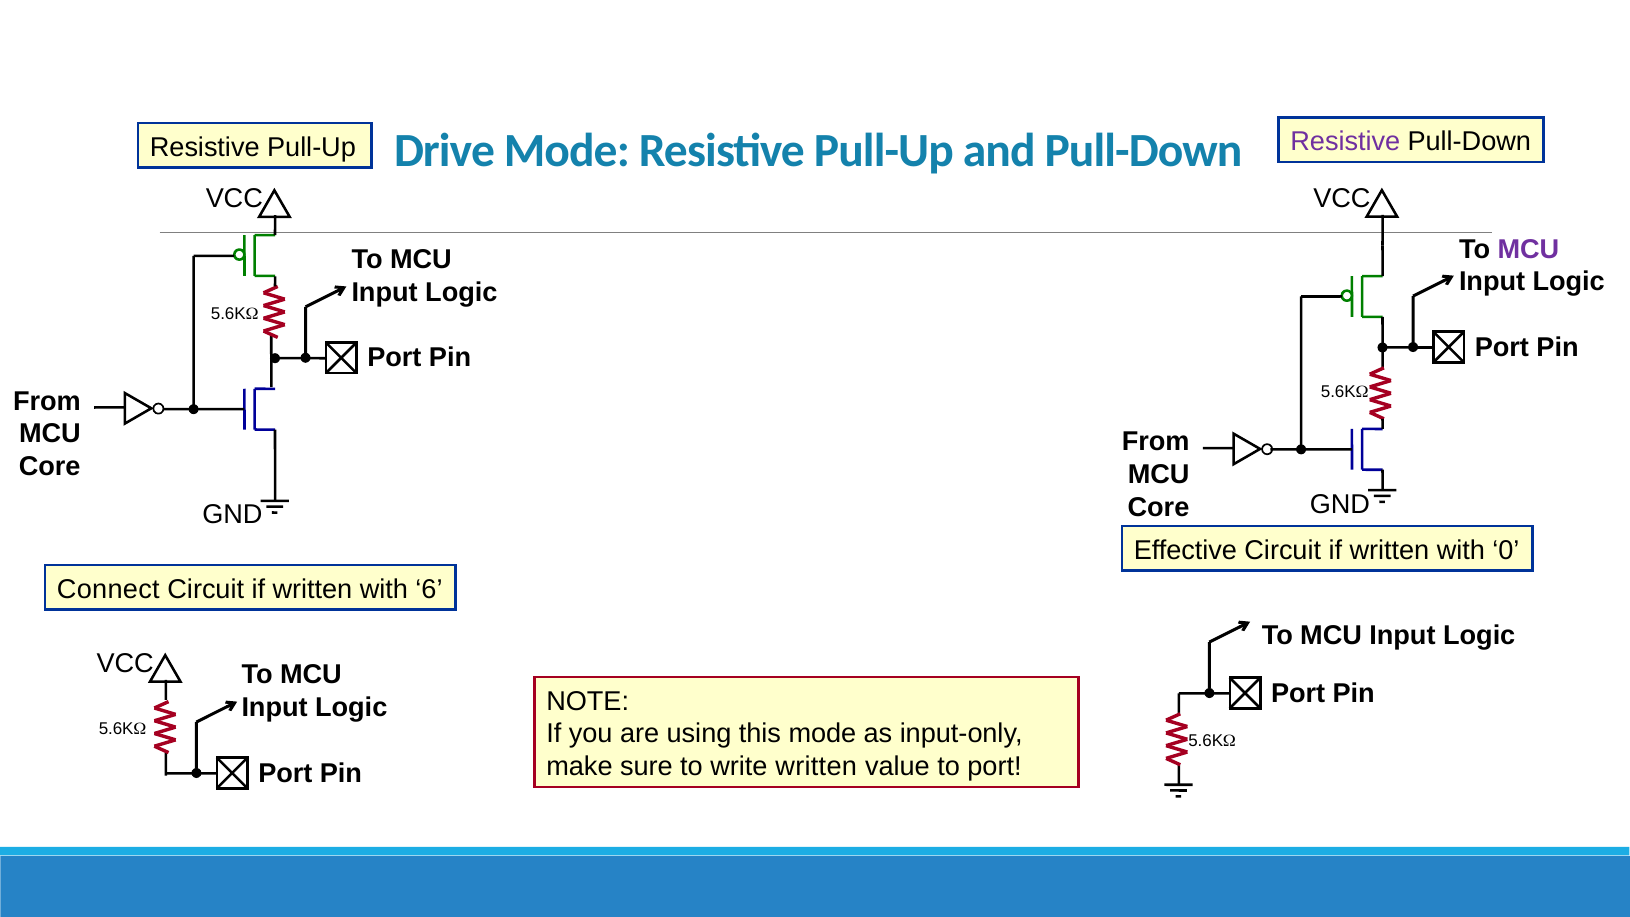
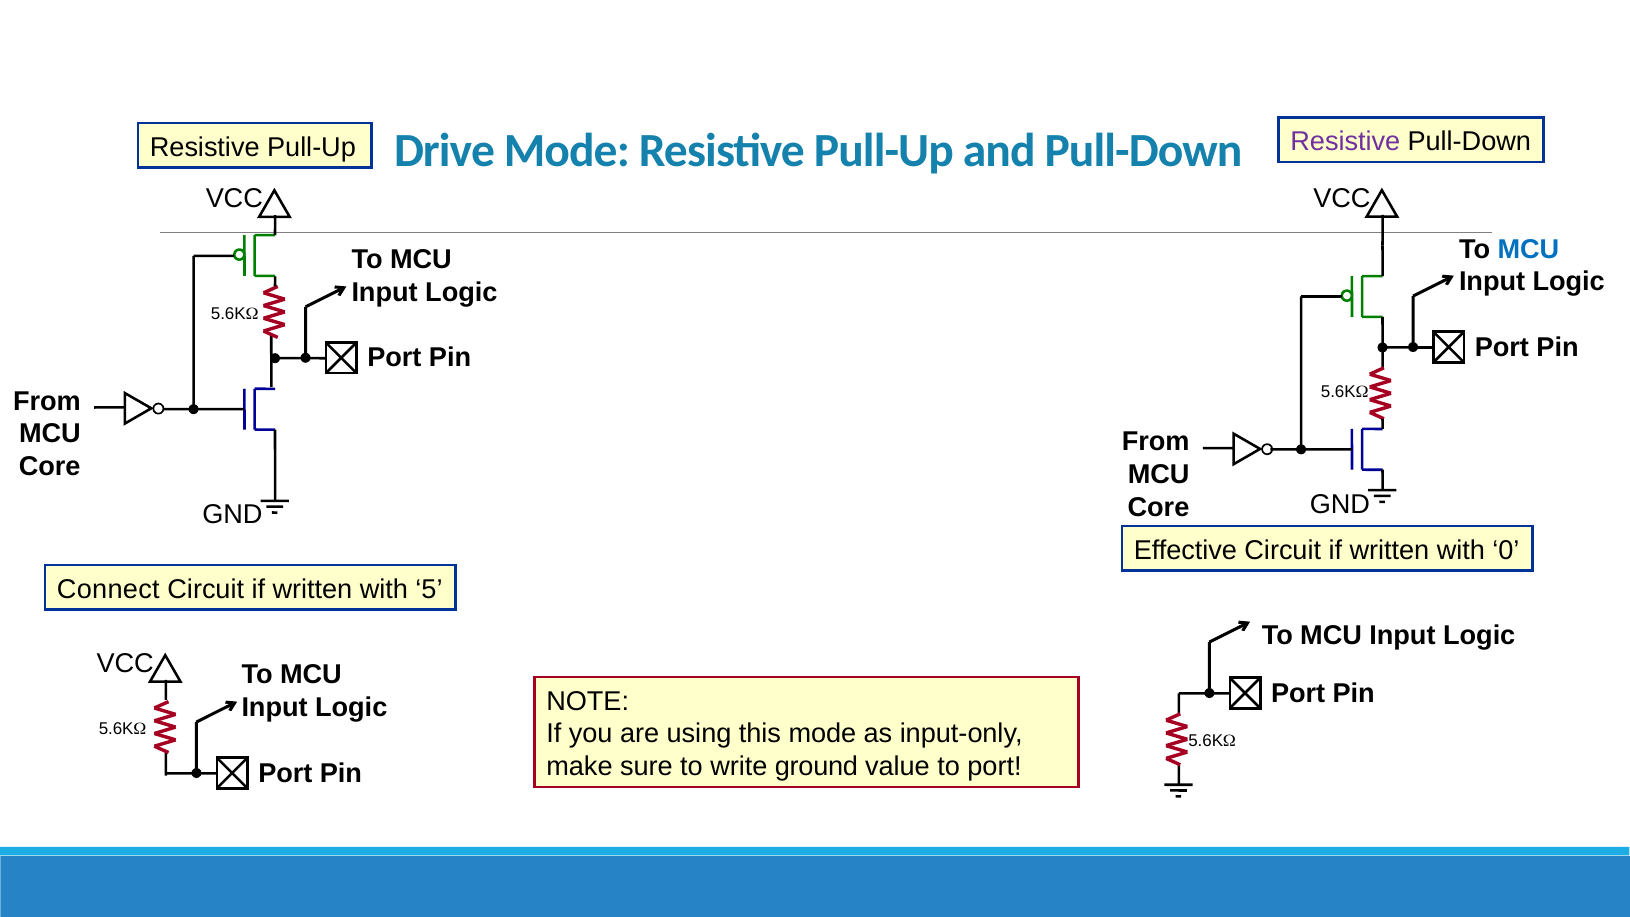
MCU at (1528, 249) colour: purple -> blue
6: 6 -> 5
write written: written -> ground
